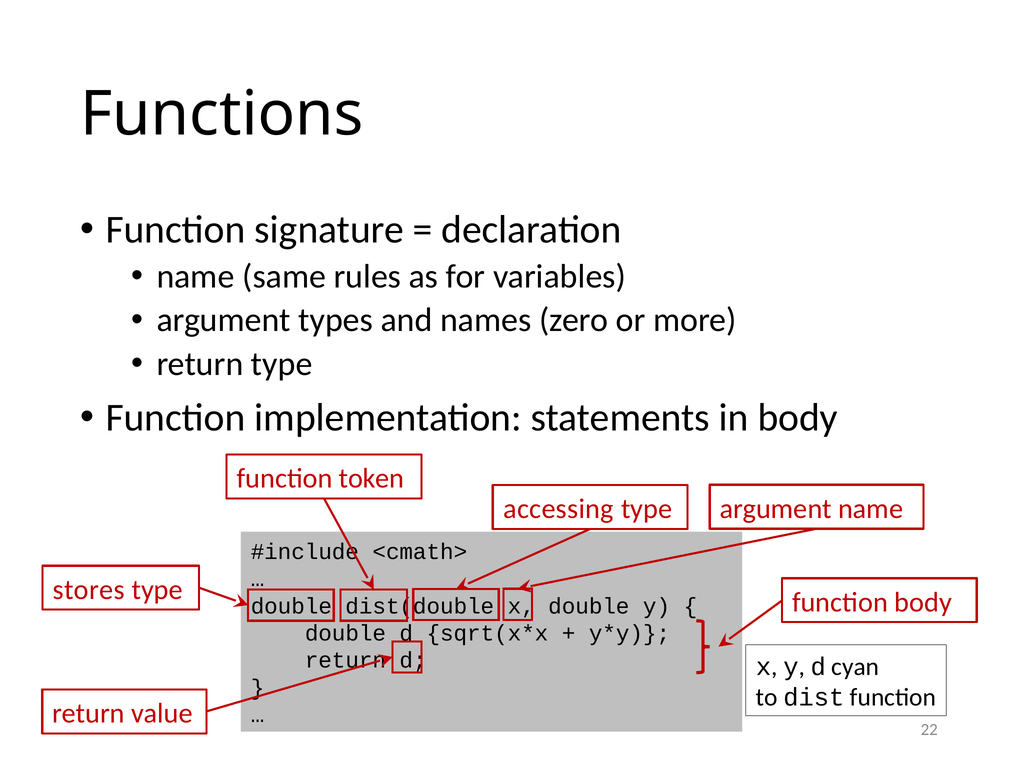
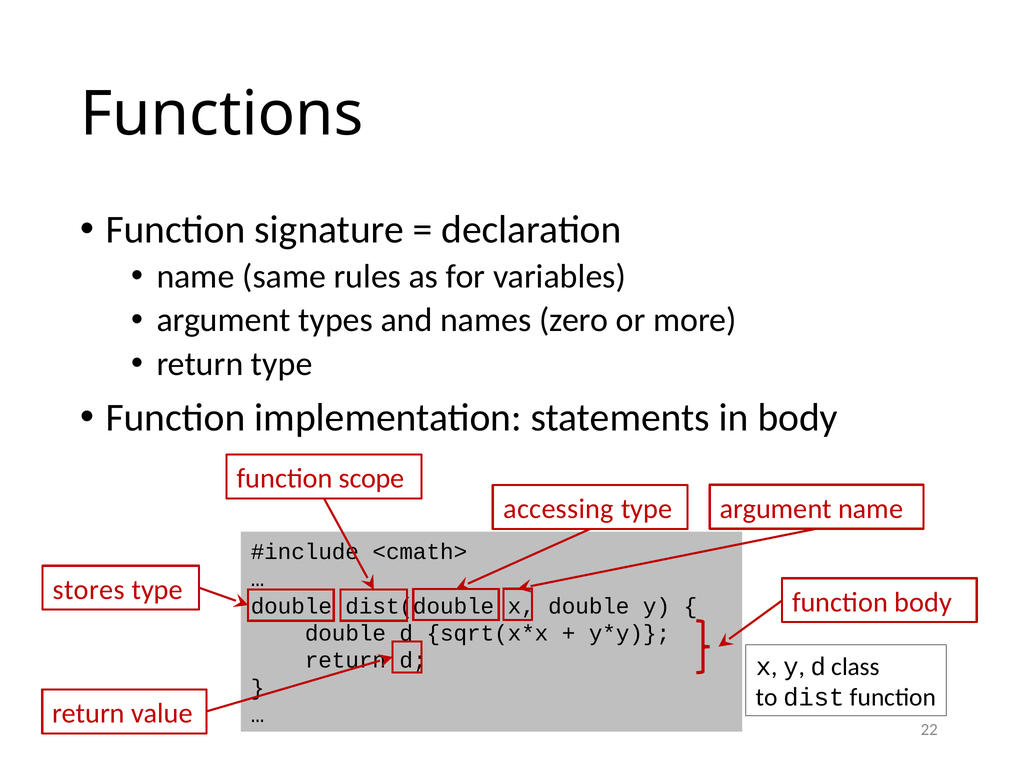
token: token -> scope
cyan: cyan -> class
